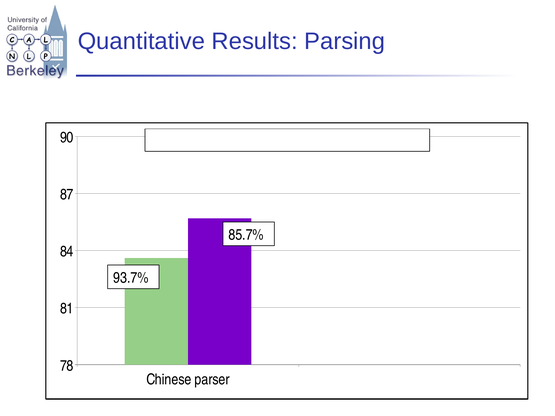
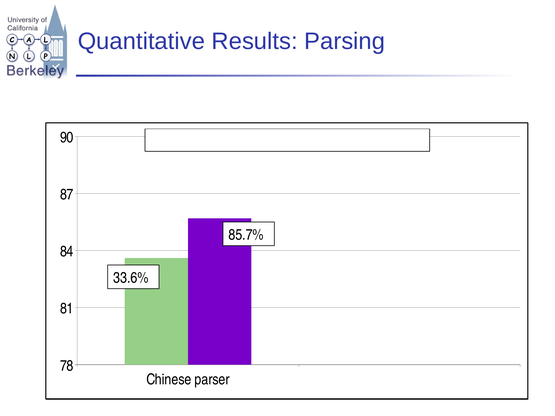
93.7%: 93.7% -> 33.6%
